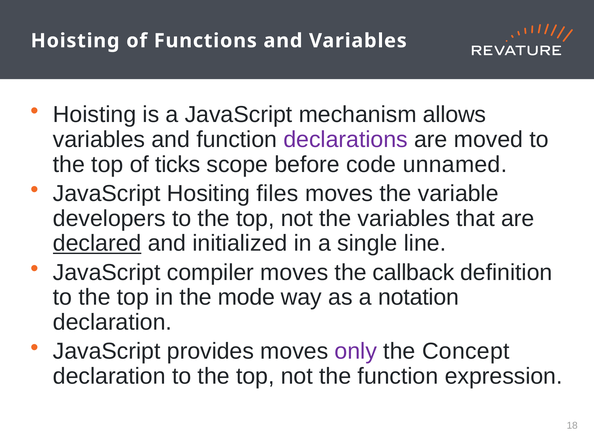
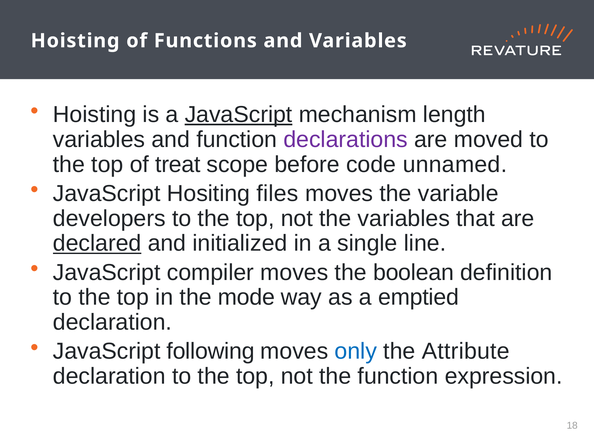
JavaScript at (239, 115) underline: none -> present
allows: allows -> length
ticks: ticks -> treat
callback: callback -> boolean
notation: notation -> emptied
provides: provides -> following
only colour: purple -> blue
Concept: Concept -> Attribute
